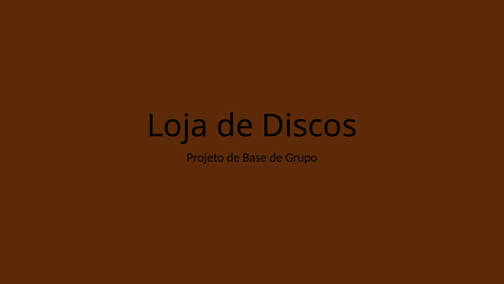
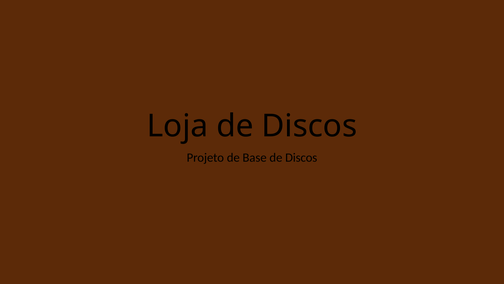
Base de Grupo: Grupo -> Discos
